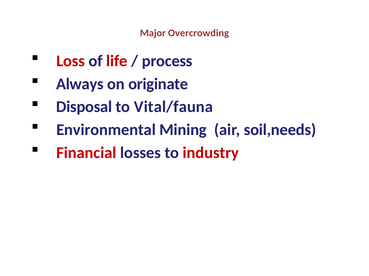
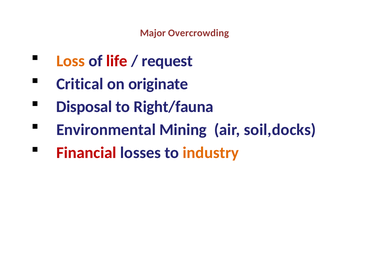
Loss colour: red -> orange
process: process -> request
Always: Always -> Critical
Vital/fauna: Vital/fauna -> Right/fauna
soil,needs: soil,needs -> soil,docks
industry colour: red -> orange
